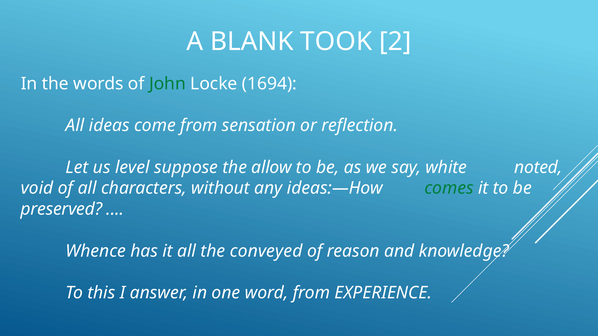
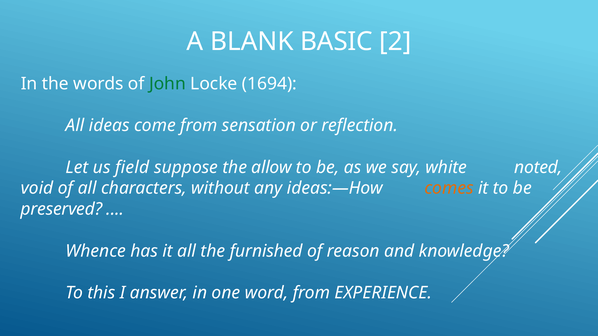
TOOK: TOOK -> BASIC
level: level -> field
comes colour: green -> orange
conveyed: conveyed -> furnished
